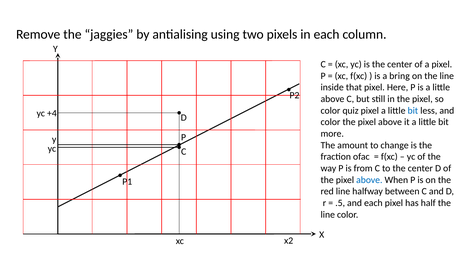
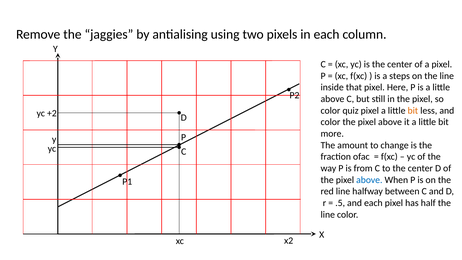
bring: bring -> steps
bit at (413, 110) colour: blue -> orange
+4: +4 -> +2
